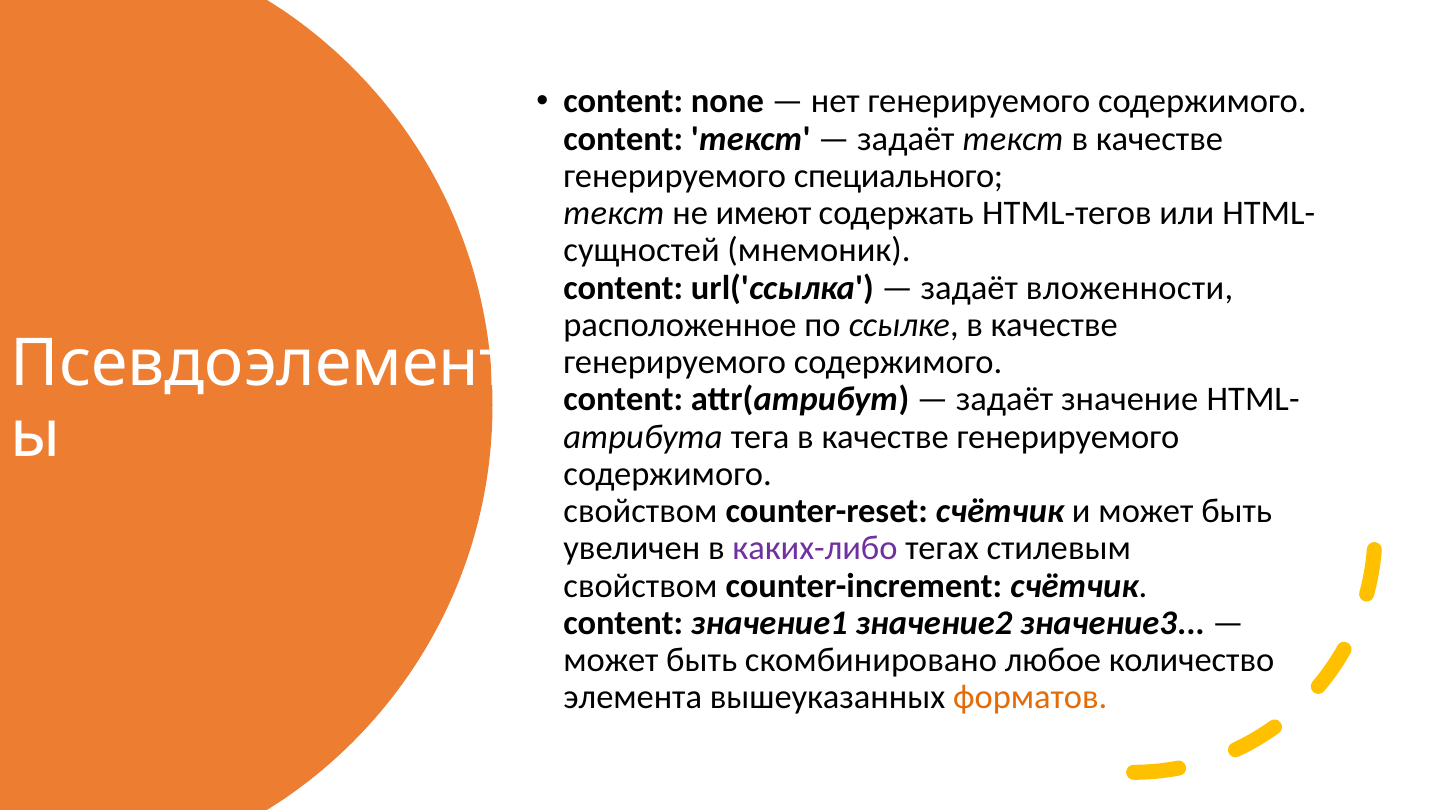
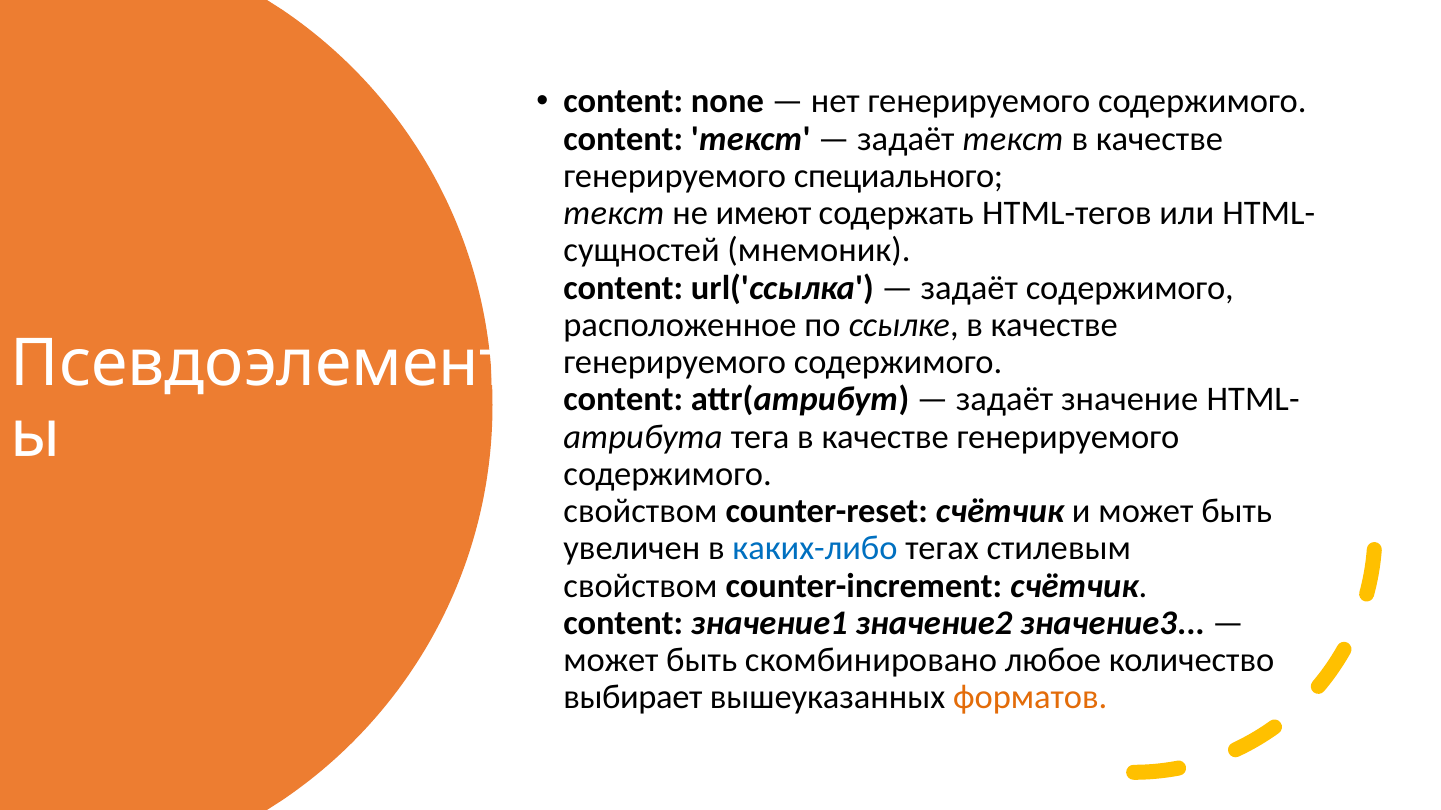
задаёт вложенности: вложенности -> содержимого
каких-либо colour: purple -> blue
элемента: элемента -> выбирает
